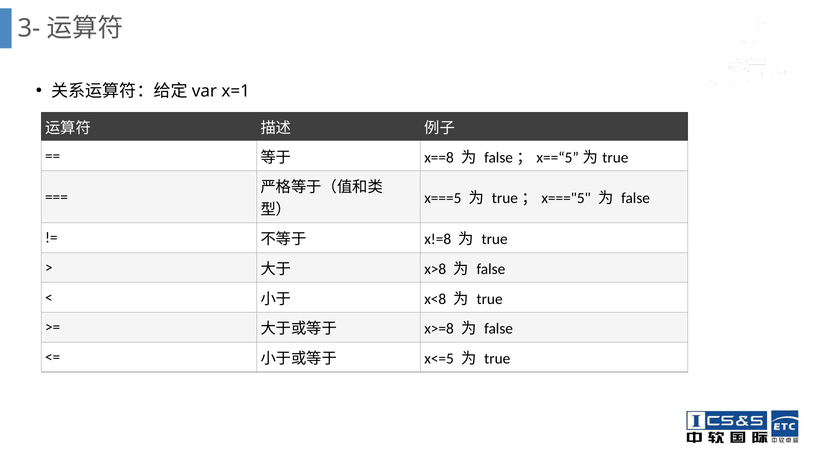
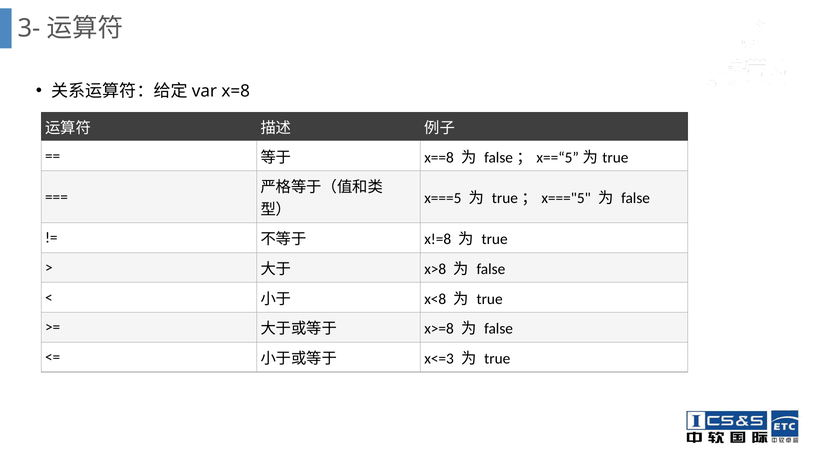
x=1: x=1 -> x=8
x<=5: x<=5 -> x<=3
